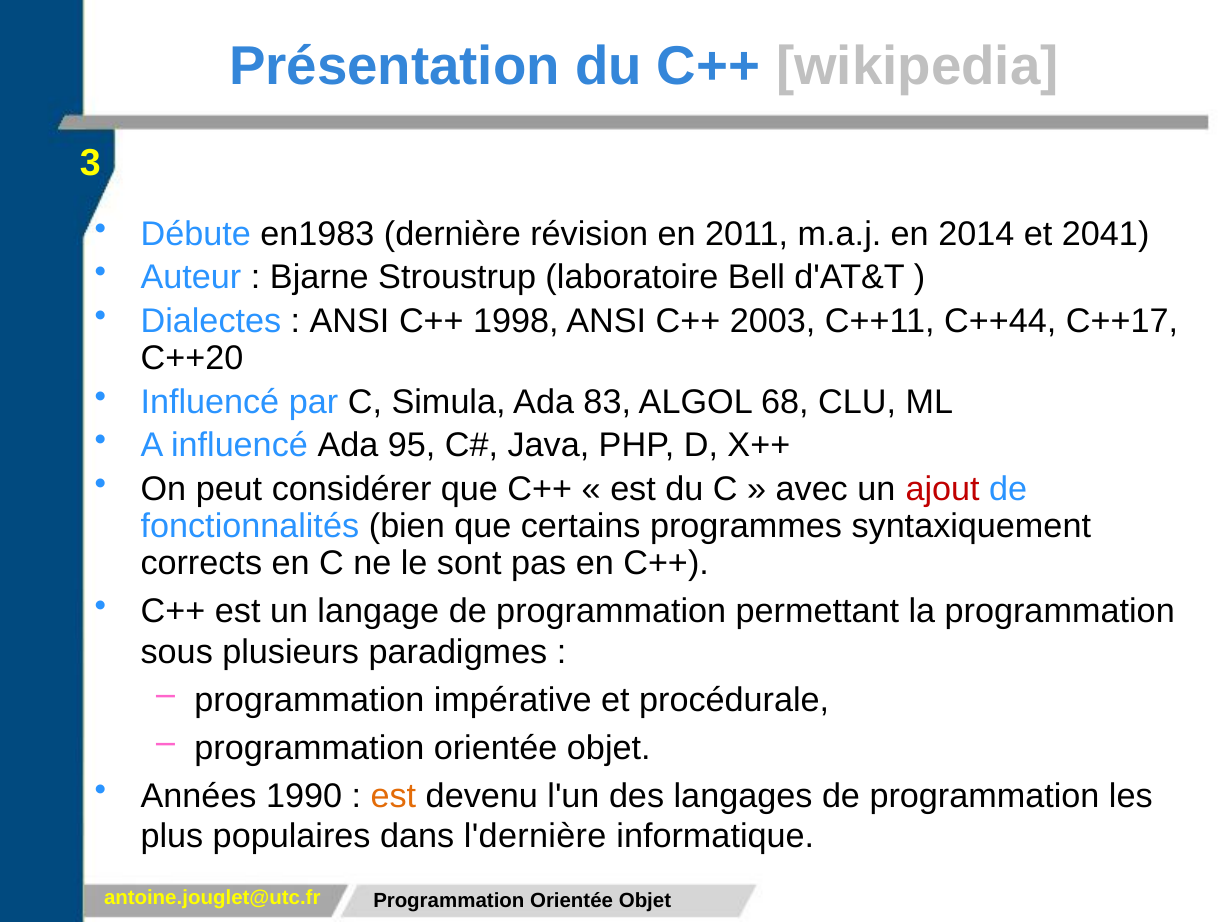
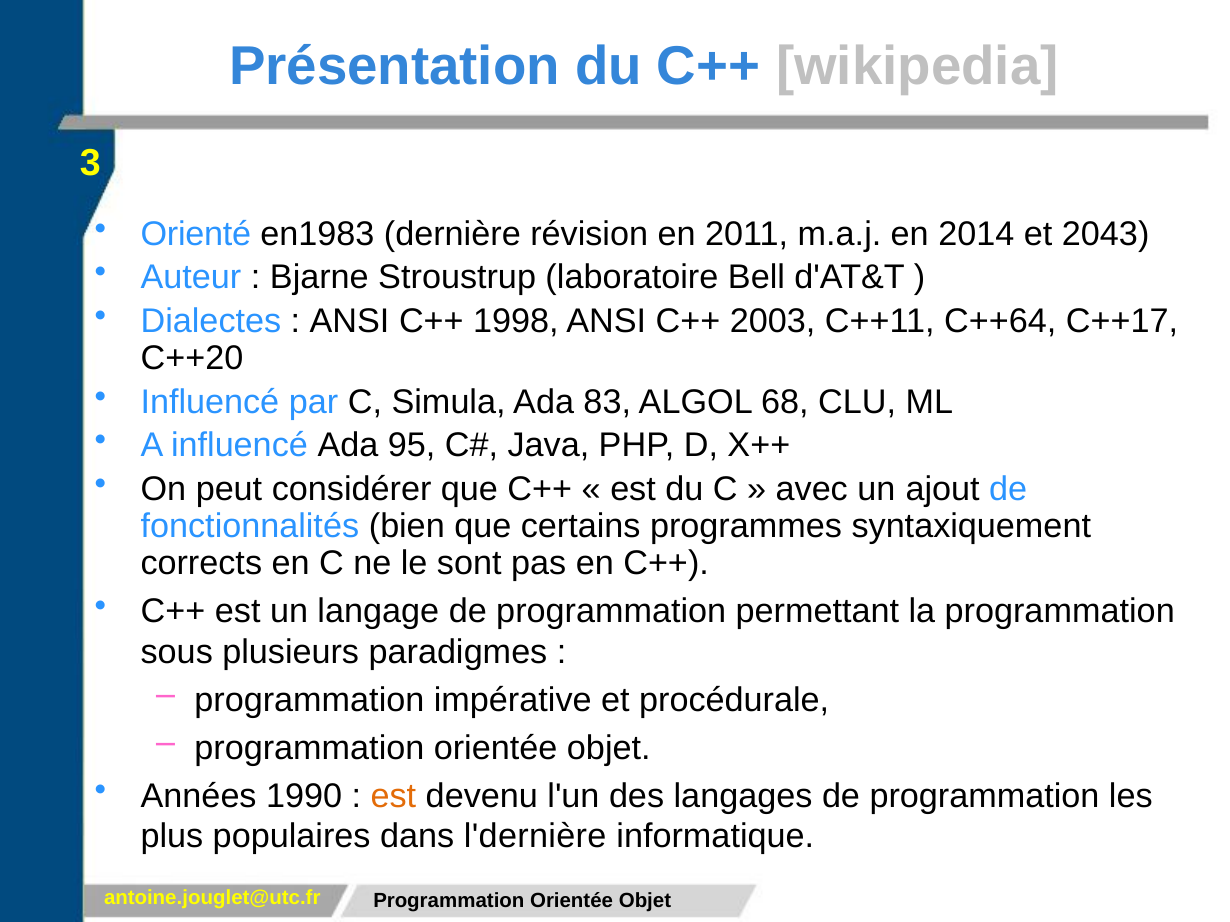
Débute: Débute -> Orienté
2041: 2041 -> 2043
C++44: C++44 -> C++64
ajout colour: red -> black
